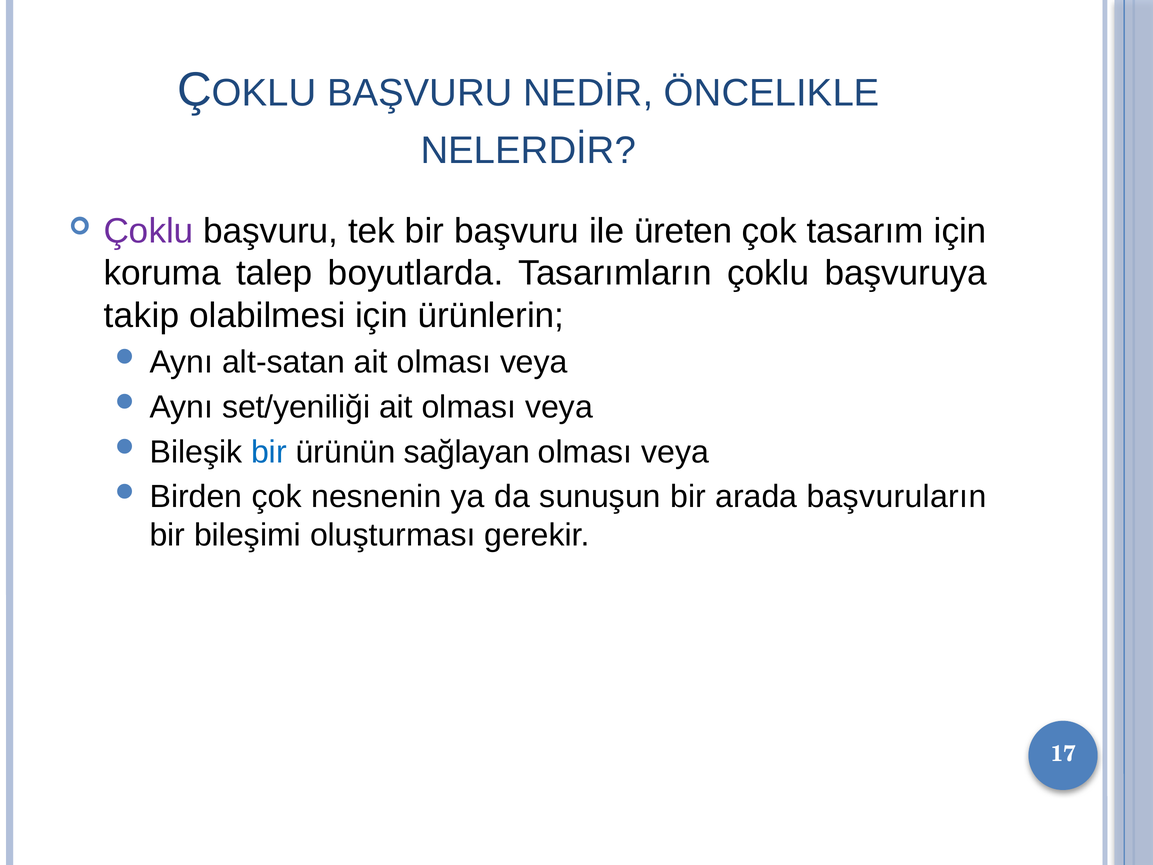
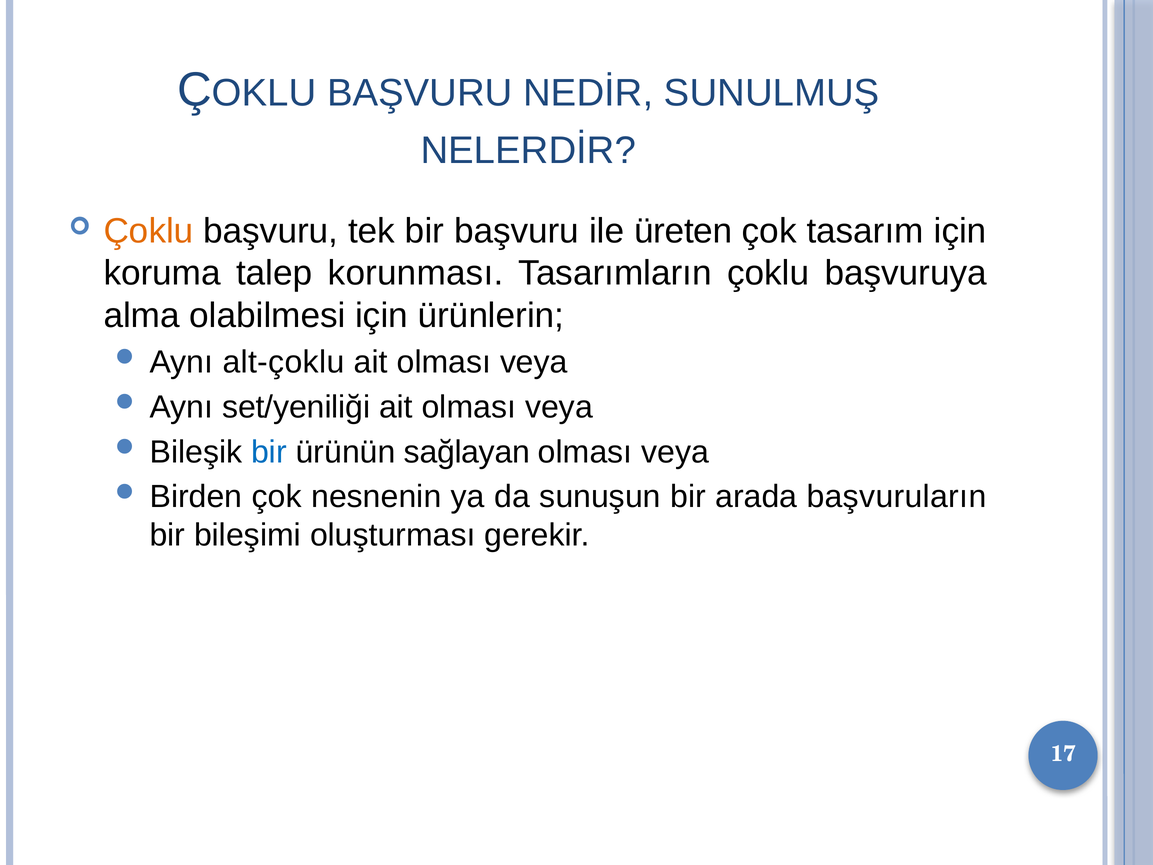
ÖNCELIKLE: ÖNCELIKLE -> SUNULMUŞ
Çoklu at (149, 231) colour: purple -> orange
boyutlarda: boyutlarda -> korunması
takip: takip -> alma
alt-satan: alt-satan -> alt-çoklu
